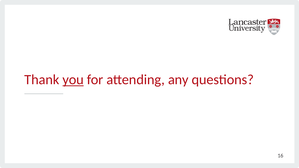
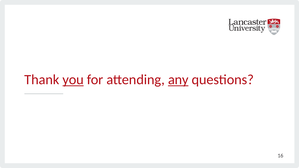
any underline: none -> present
